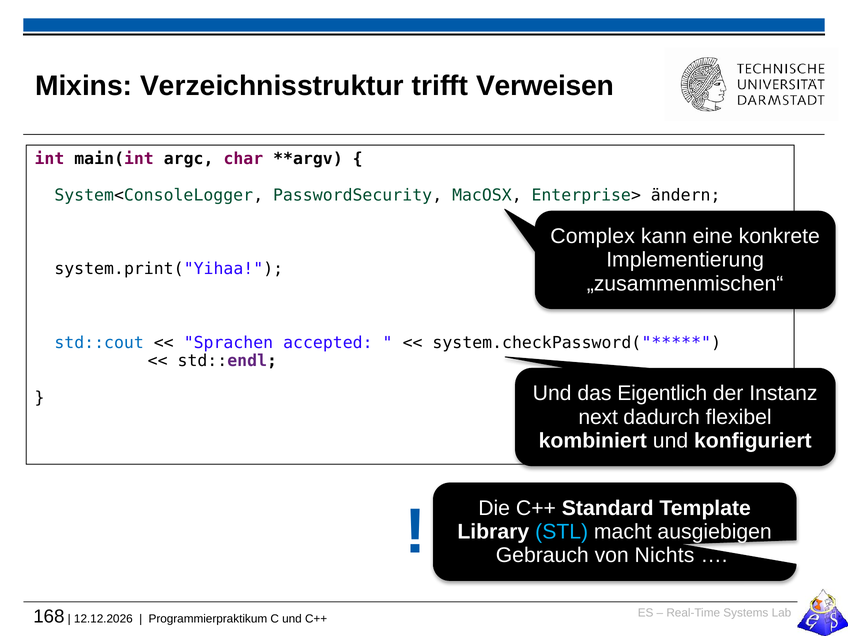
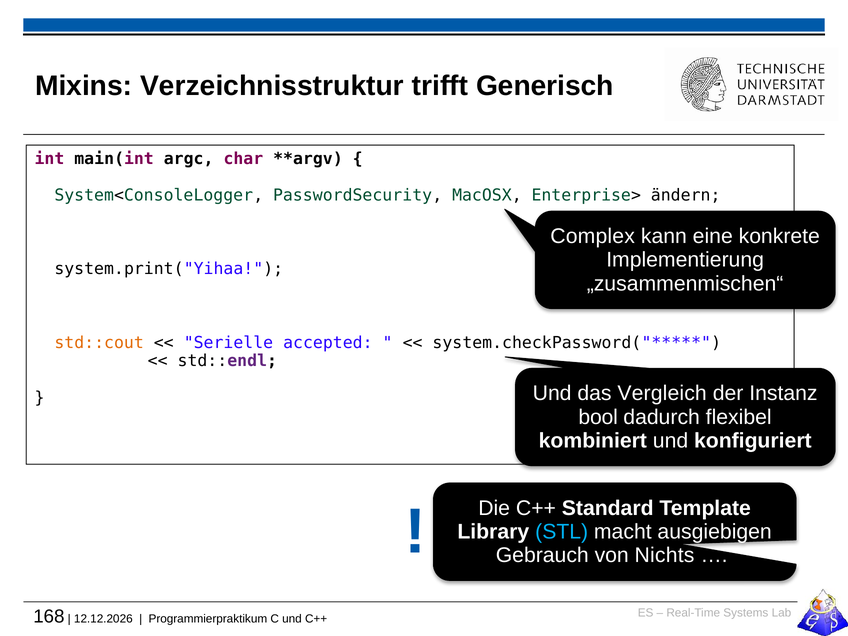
Verweisen: Verweisen -> Generisch
std::cout colour: blue -> orange
Sprachen: Sprachen -> Serielle
Eigentlich: Eigentlich -> Vergleich
next: next -> bool
